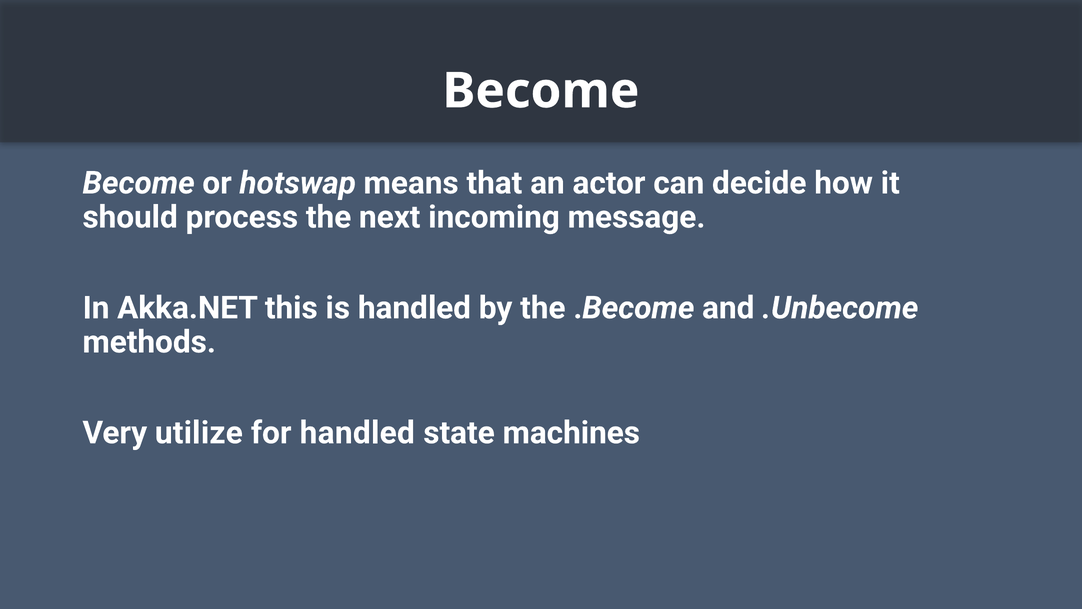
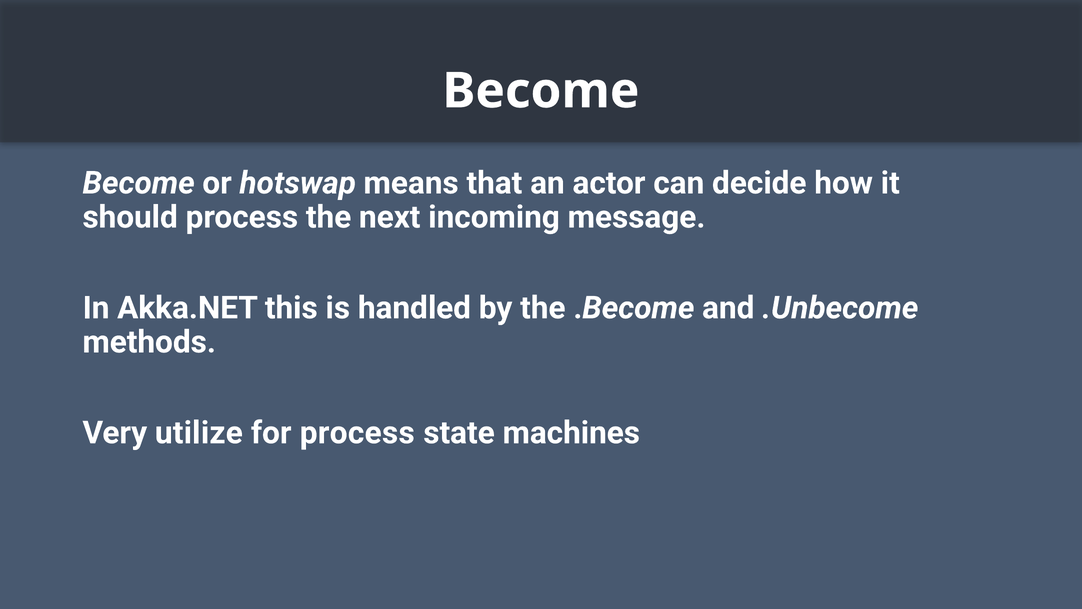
for handled: handled -> process
